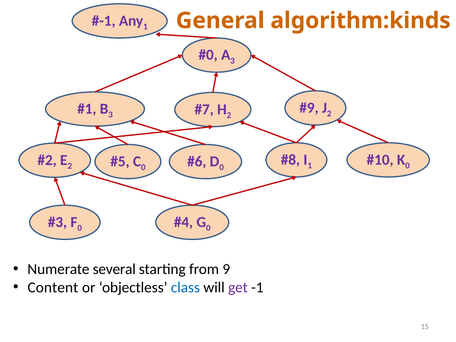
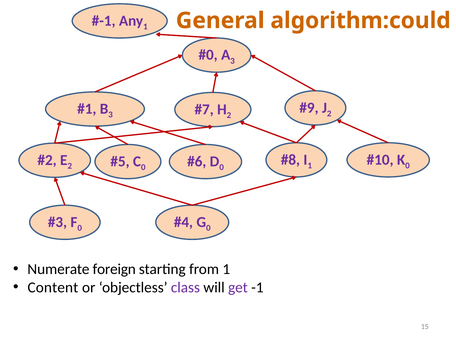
algorithm:kinds: algorithm:kinds -> algorithm:could
several: several -> foreign
from 9: 9 -> 1
class colour: blue -> purple
